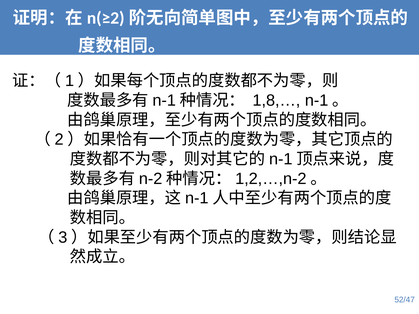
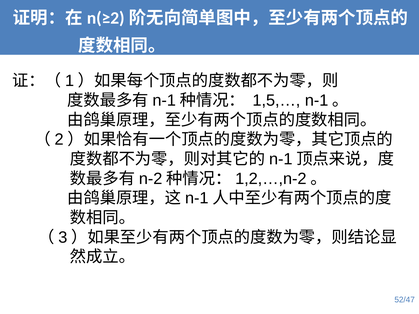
1,8,…: 1,8,… -> 1,5,…
